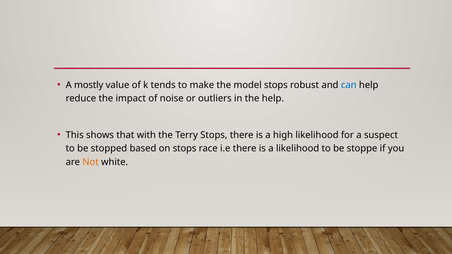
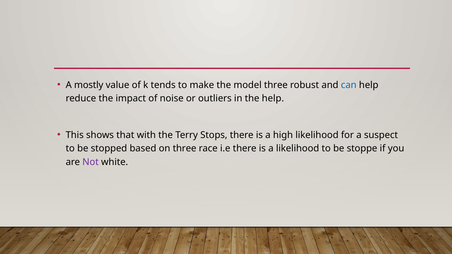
model stops: stops -> three
on stops: stops -> three
Not colour: orange -> purple
